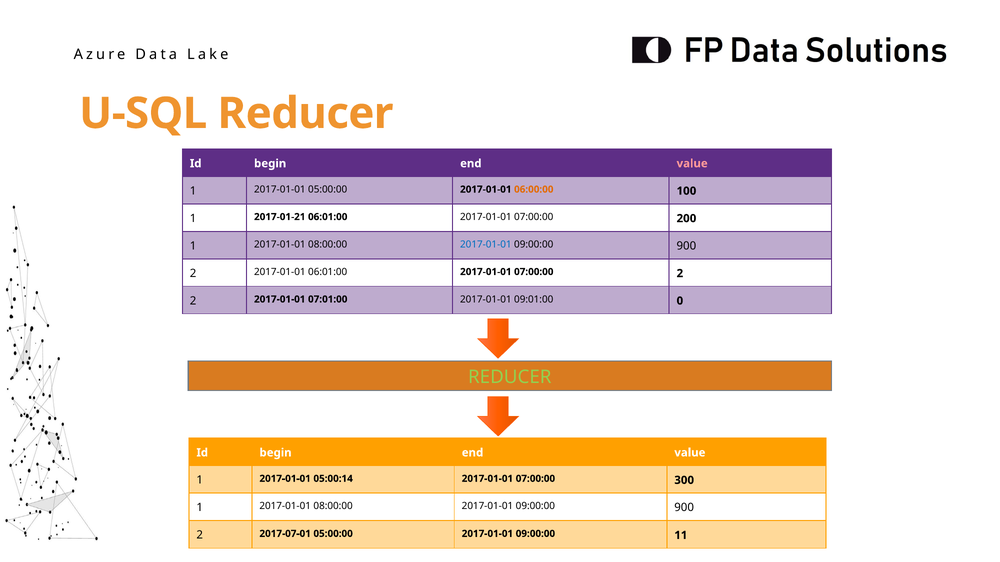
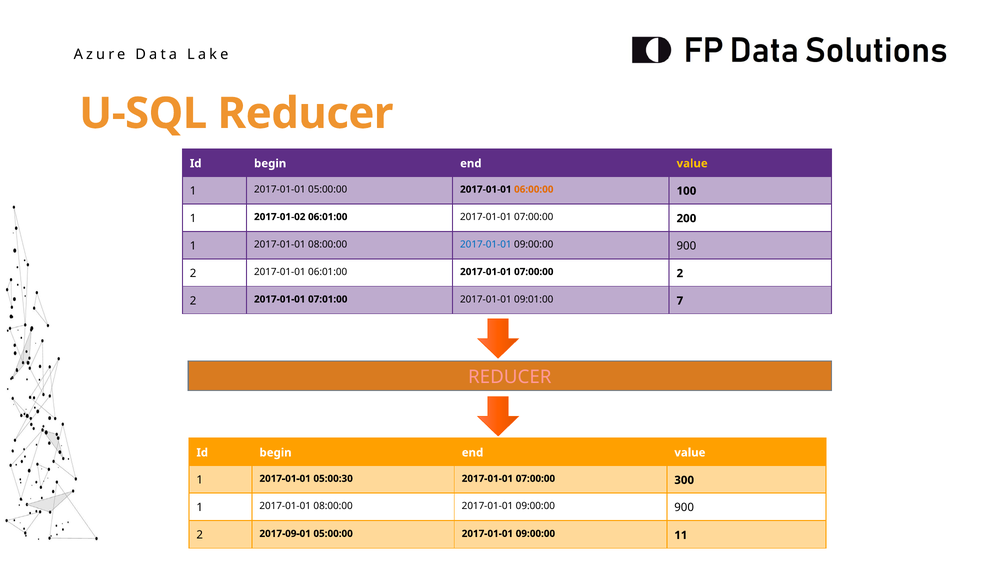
value at (692, 164) colour: pink -> yellow
2017-01-21: 2017-01-21 -> 2017-01-02
0: 0 -> 7
REDUCER at (510, 378) colour: light green -> pink
05:00:14: 05:00:14 -> 05:00:30
2017-07-01: 2017-07-01 -> 2017-09-01
